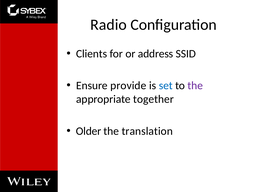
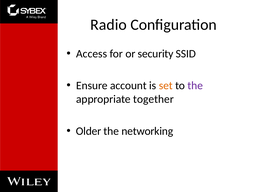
Clients: Clients -> Access
address: address -> security
provide: provide -> account
set colour: blue -> orange
translation: translation -> networking
